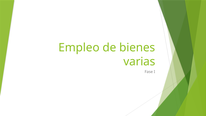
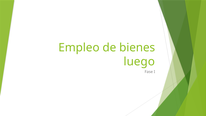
varias: varias -> luego
